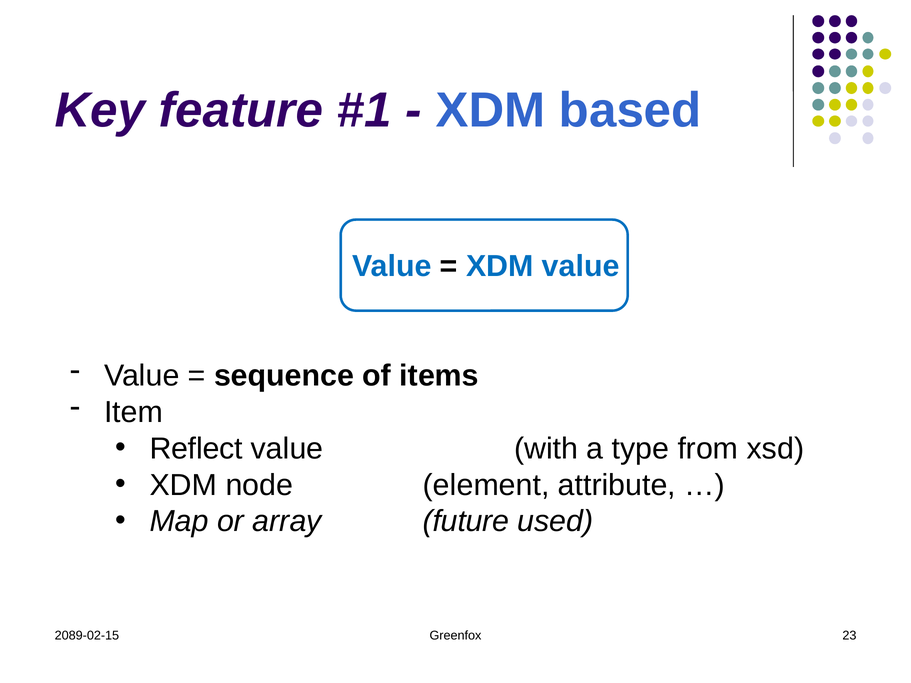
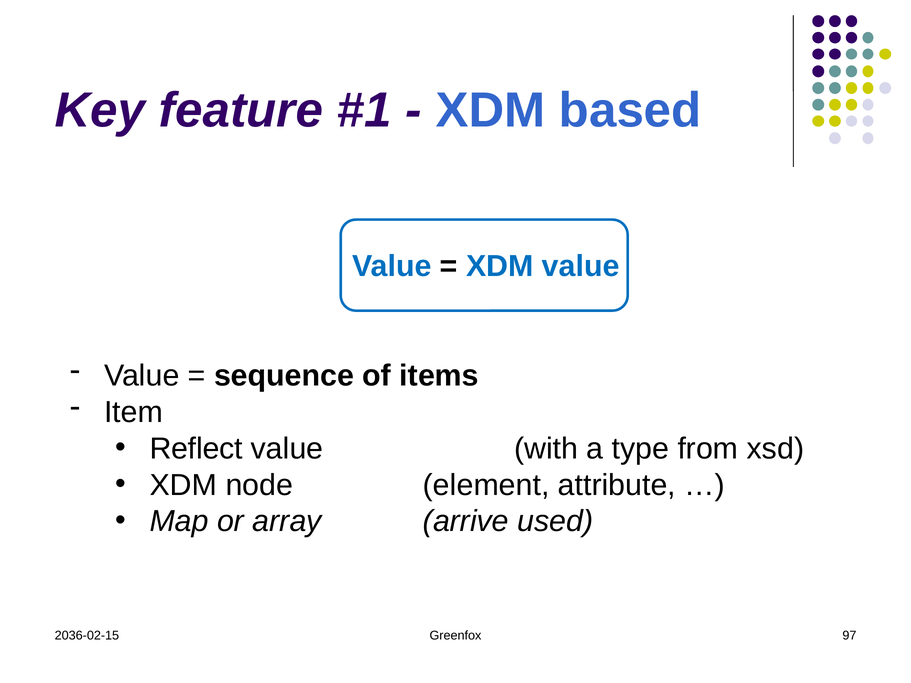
future: future -> arrive
2089-02-15: 2089-02-15 -> 2036-02-15
23: 23 -> 97
